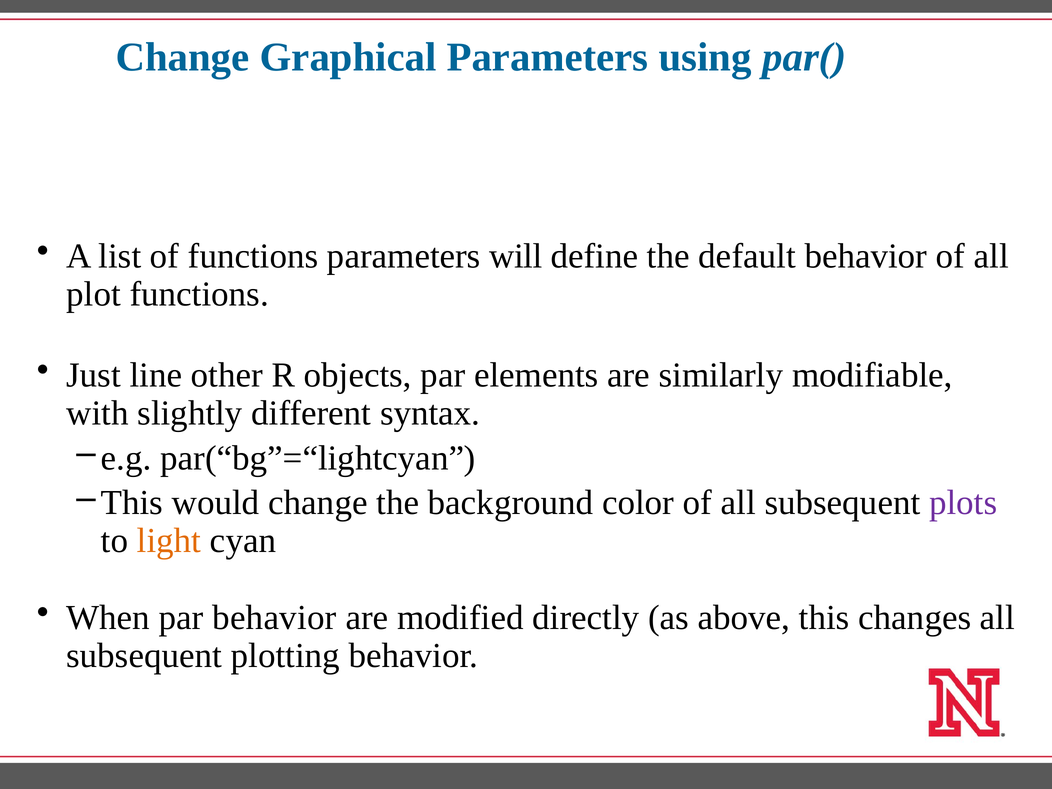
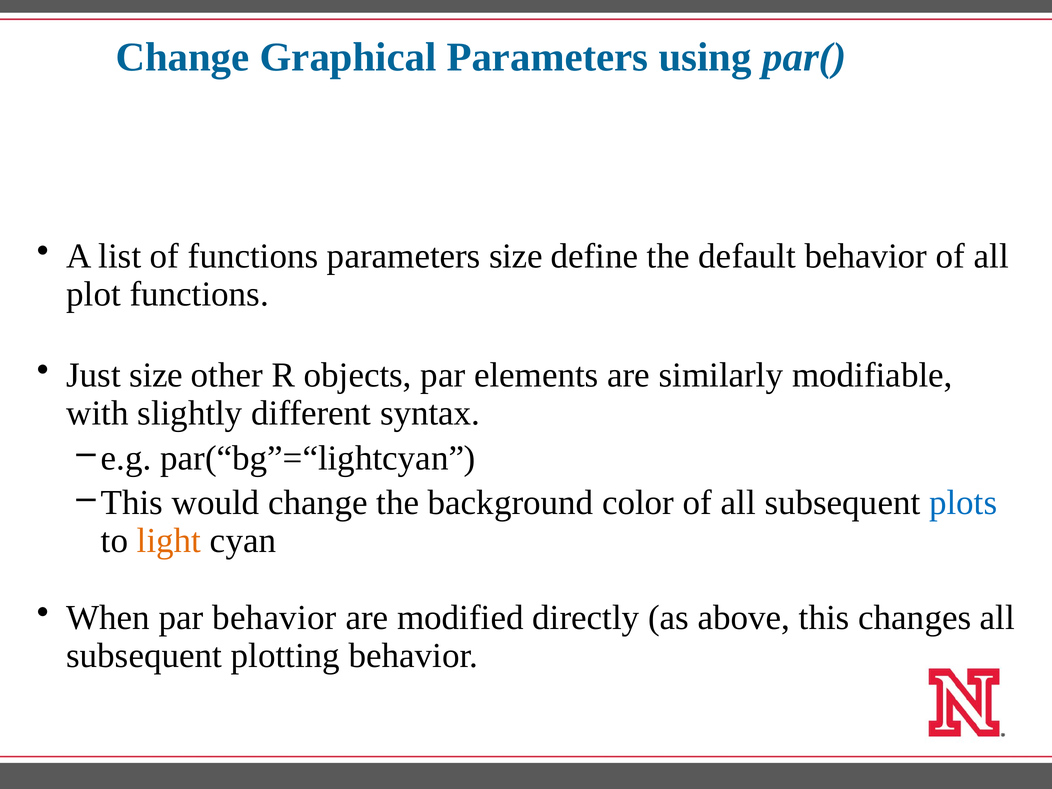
parameters will: will -> size
Just line: line -> size
plots colour: purple -> blue
